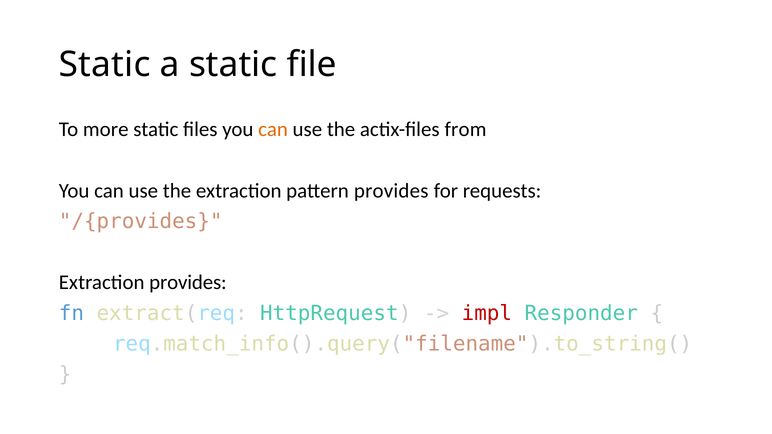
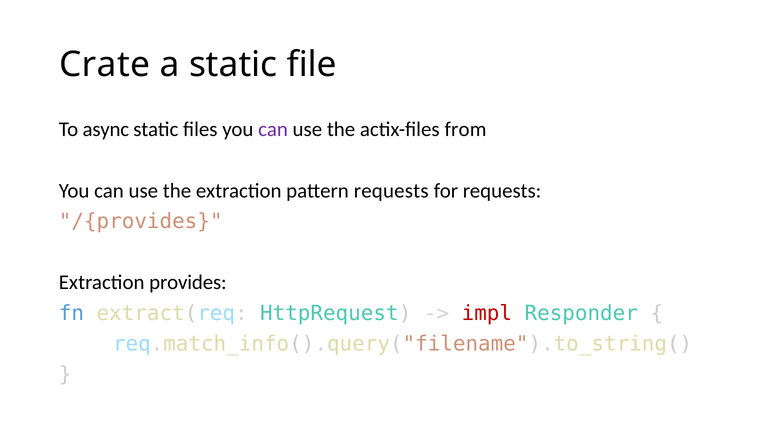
Static at (105, 65): Static -> Crate
more: more -> async
can at (273, 130) colour: orange -> purple
pattern provides: provides -> requests
